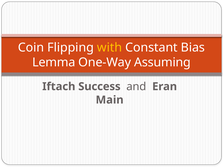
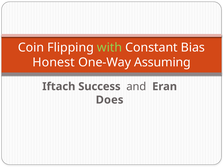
with colour: yellow -> light green
Lemma: Lemma -> Honest
Main: Main -> Does
